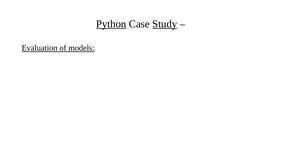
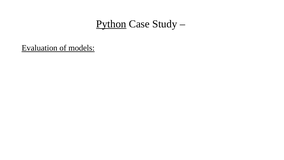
Study underline: present -> none
